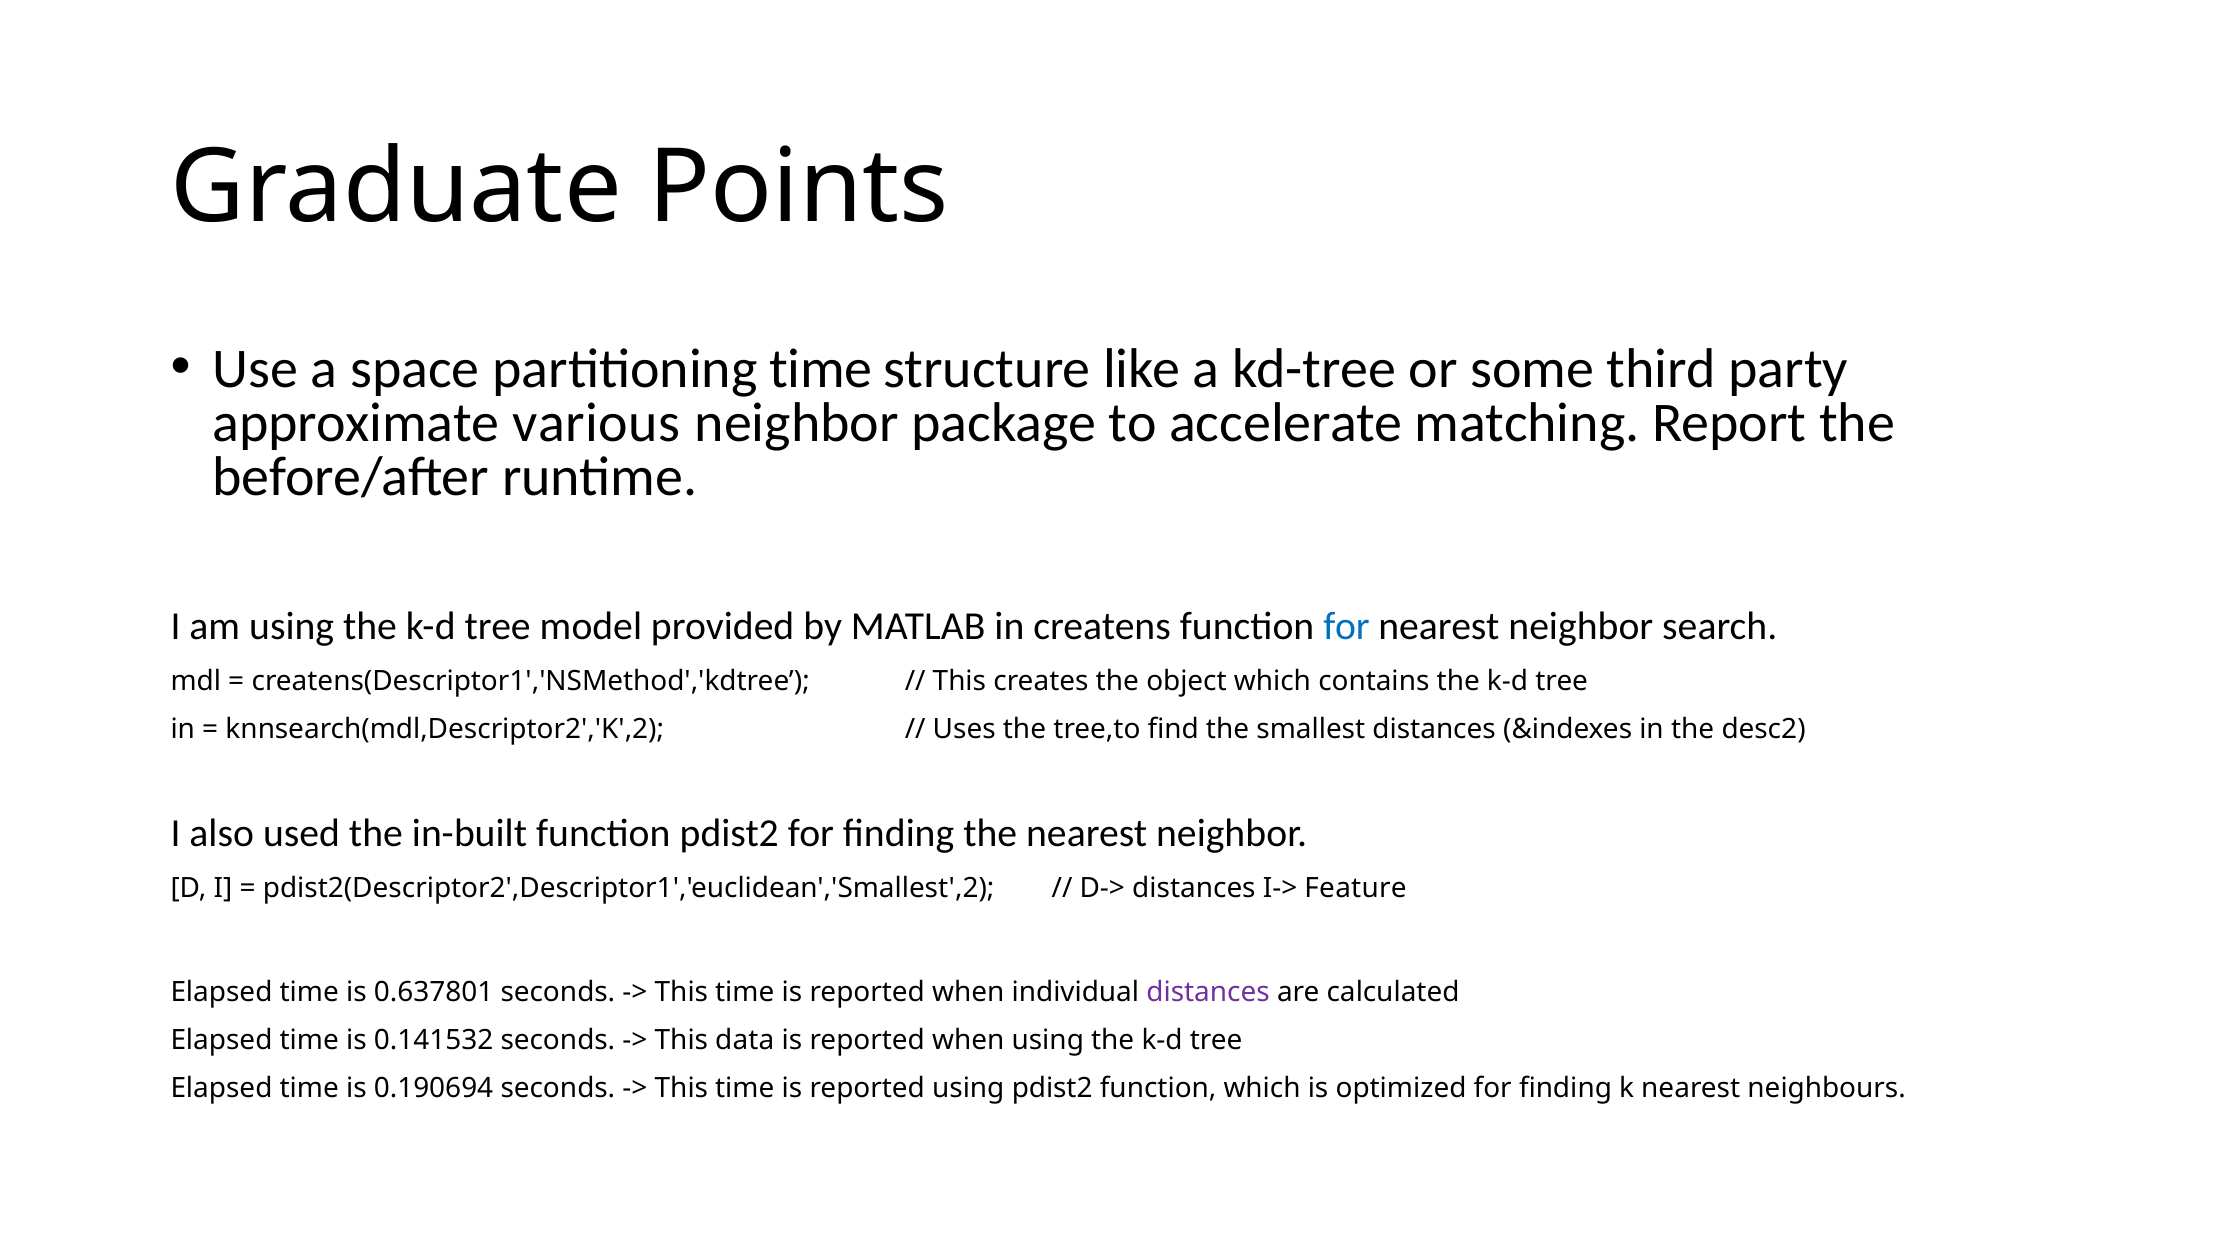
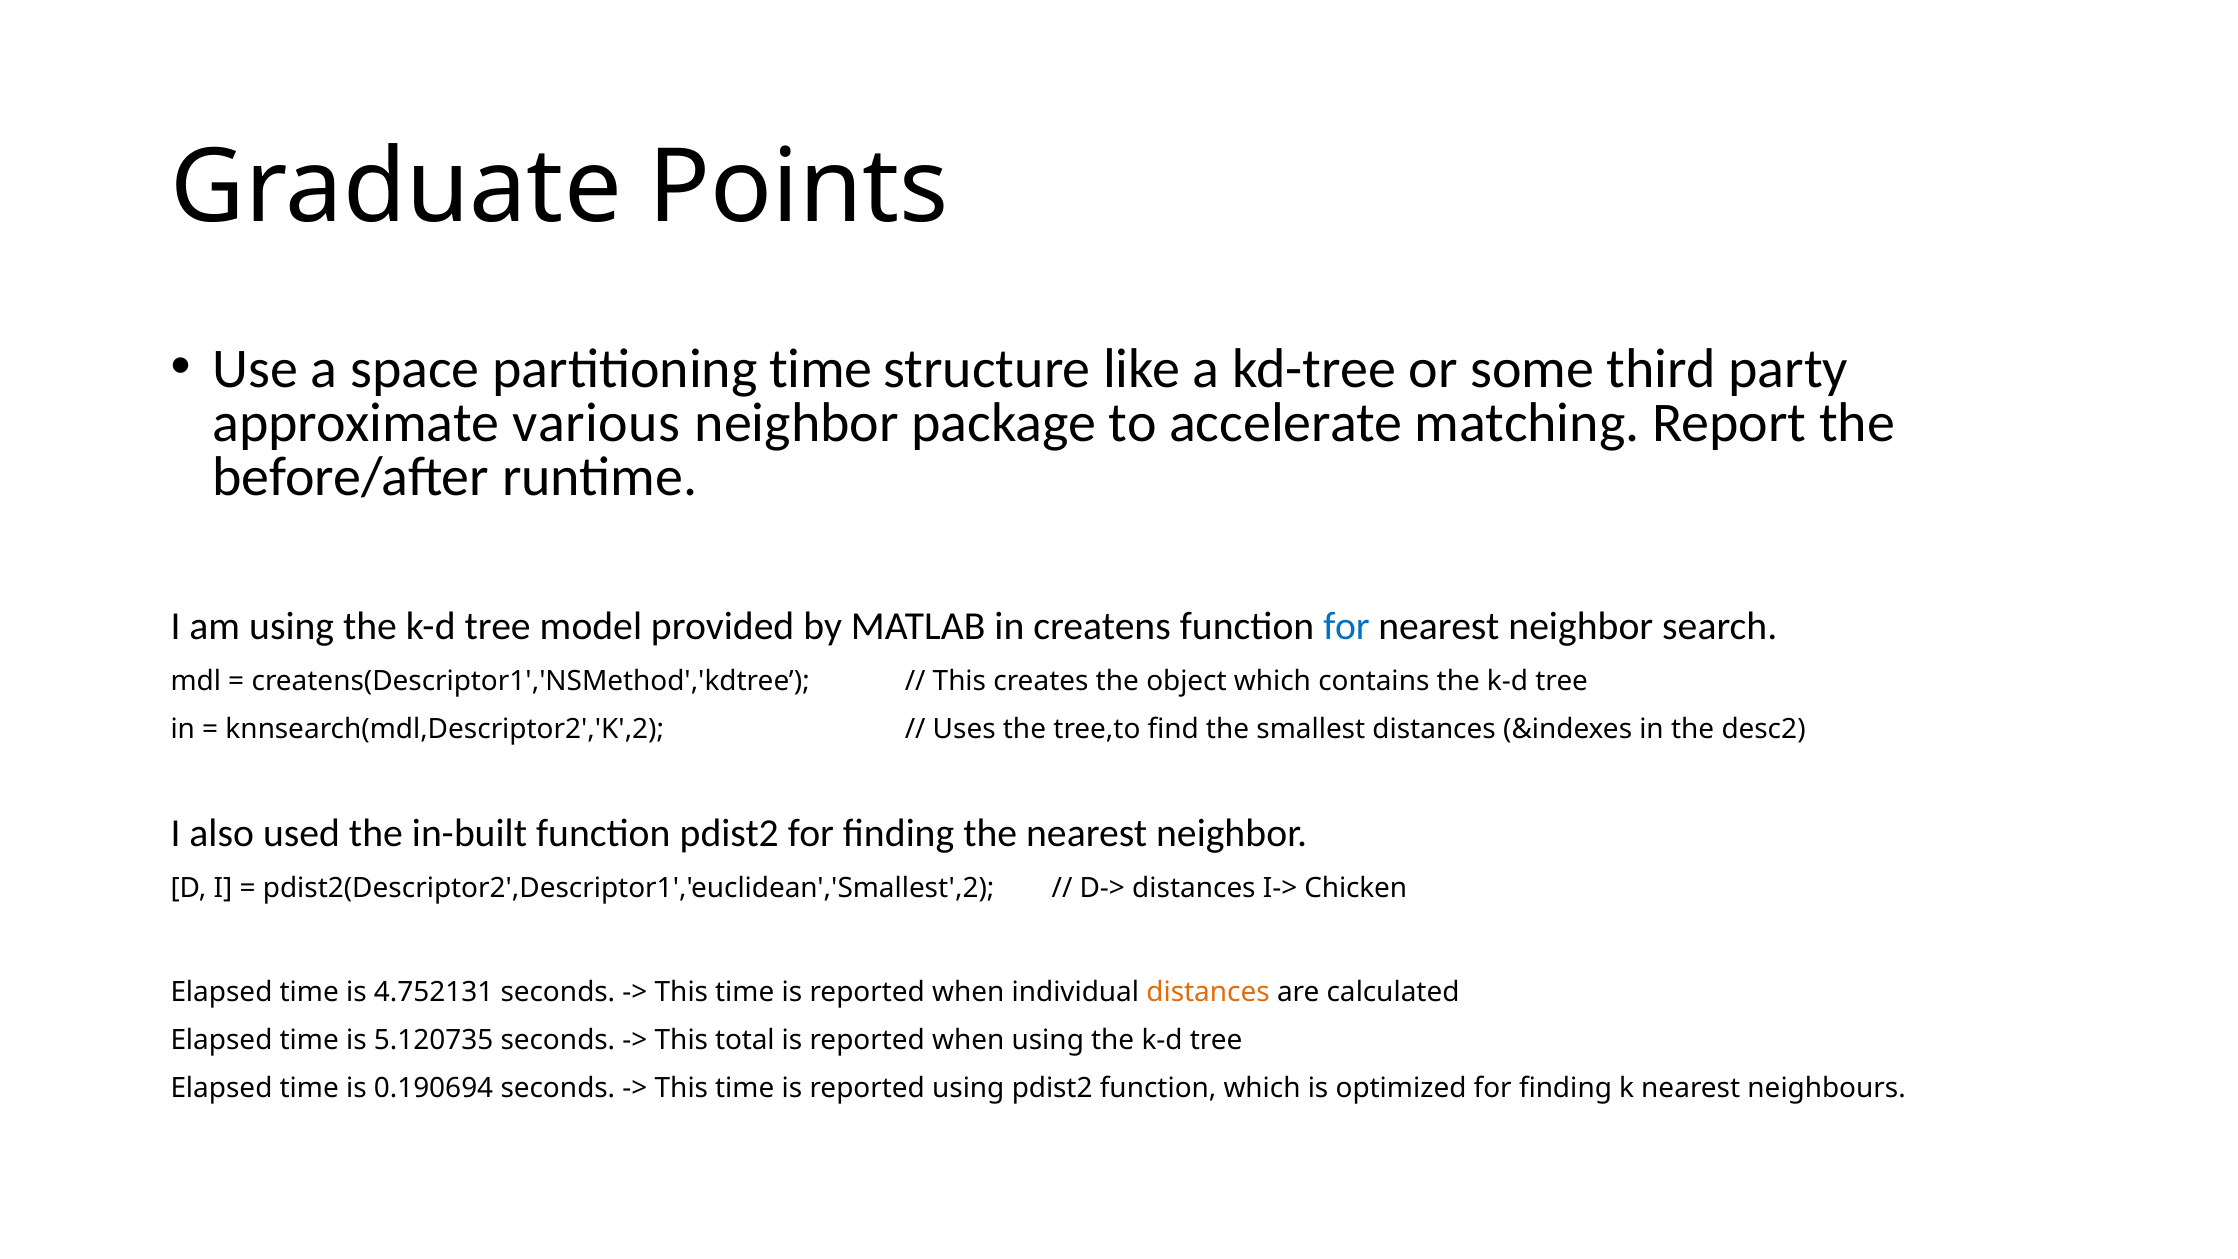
Feature: Feature -> Chicken
0.637801: 0.637801 -> 4.752131
distances at (1208, 992) colour: purple -> orange
0.141532: 0.141532 -> 5.120735
data: data -> total
